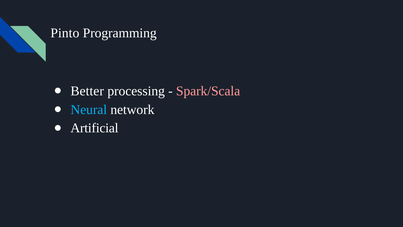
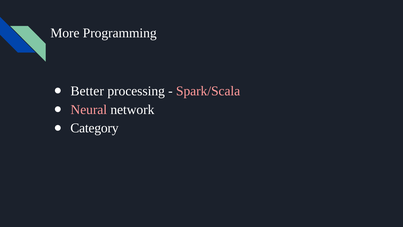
Pinto: Pinto -> More
Neural colour: light blue -> pink
Artificial: Artificial -> Category
